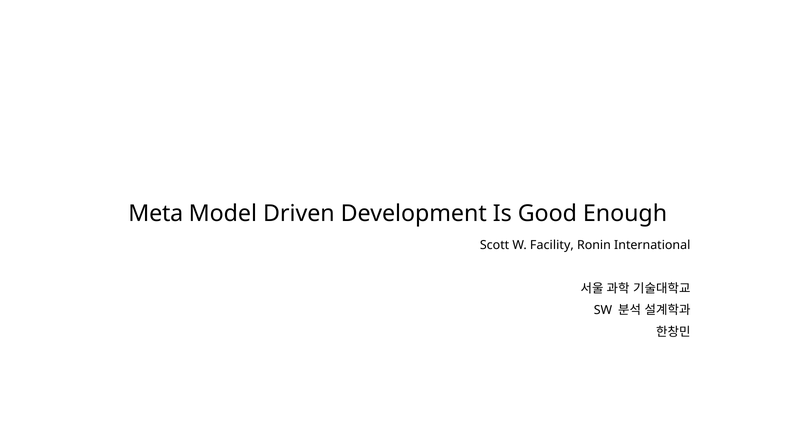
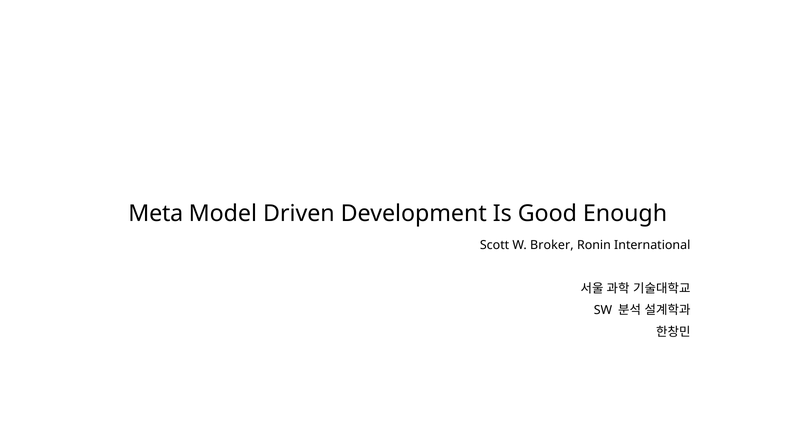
Facility: Facility -> Broker
